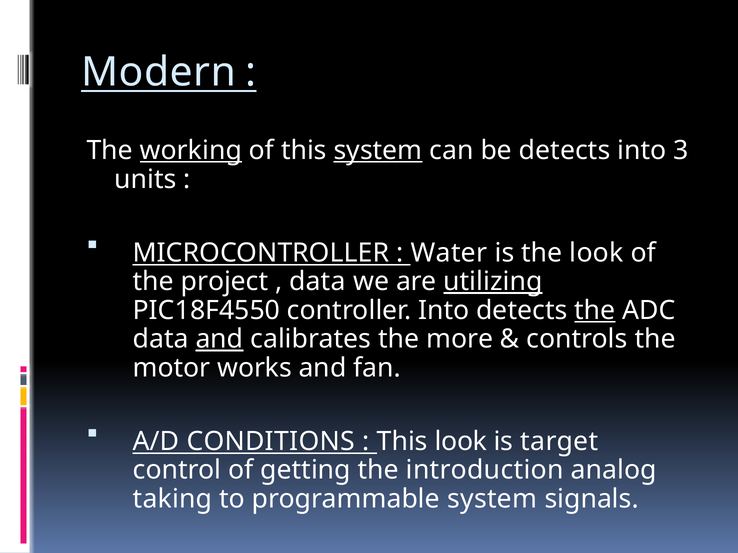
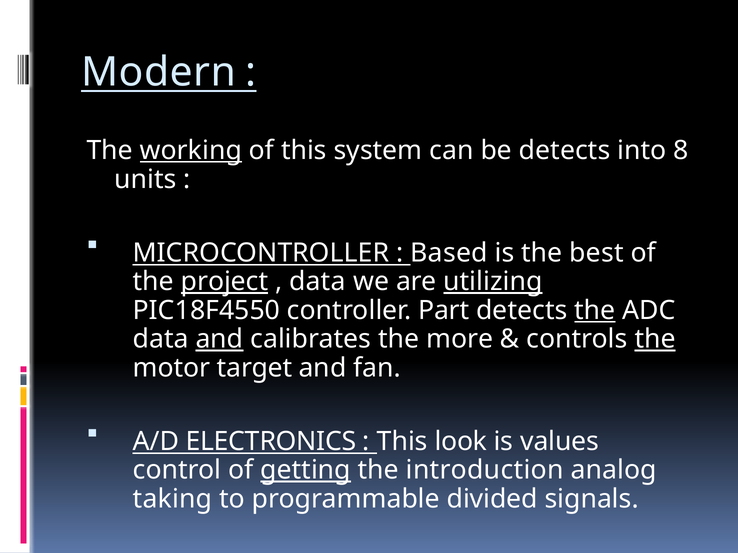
system at (378, 151) underline: present -> none
3: 3 -> 8
Water: Water -> Based
the look: look -> best
project underline: none -> present
controller Into: Into -> Part
the at (655, 339) underline: none -> present
works: works -> target
CONDITIONS: CONDITIONS -> ELECTRONICS
target: target -> values
getting underline: none -> present
programmable system: system -> divided
